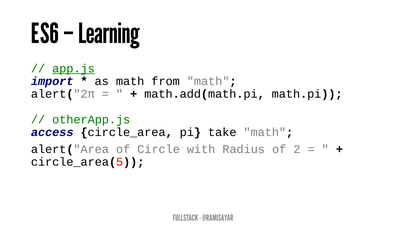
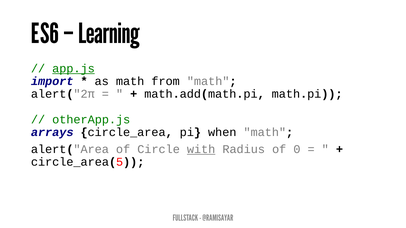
access: access -> arrays
take: take -> when
with underline: none -> present
2: 2 -> 0
